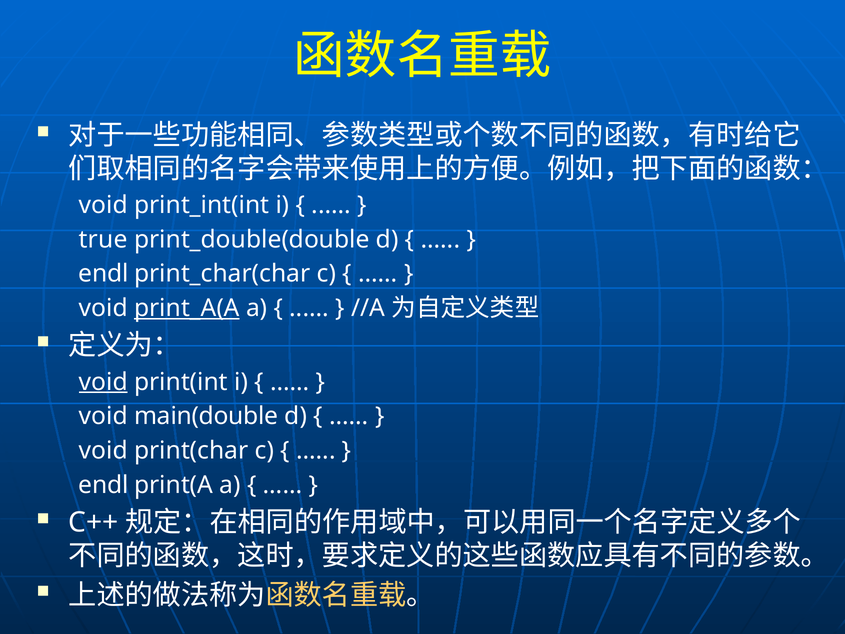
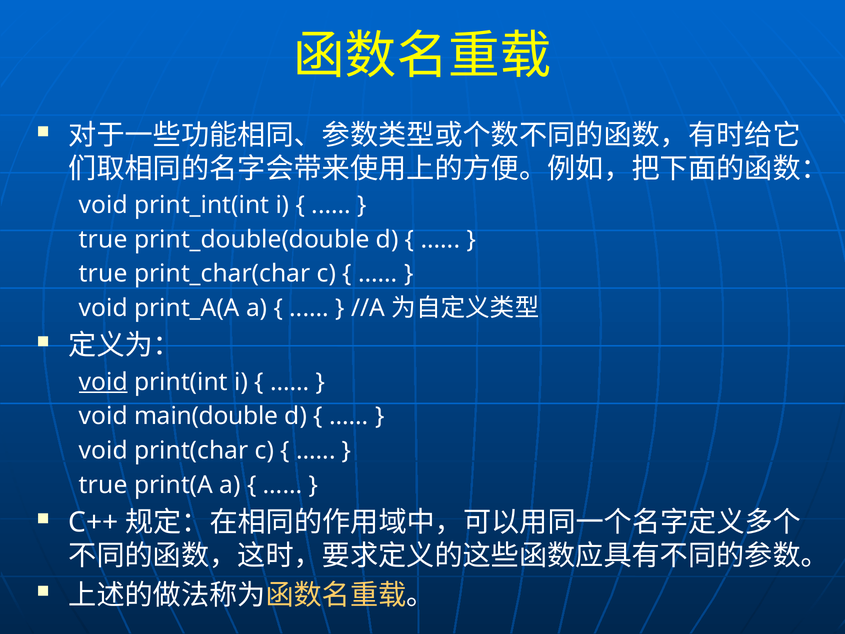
endl at (103, 274): endl -> true
print_A(A underline: present -> none
endl at (103, 485): endl -> true
